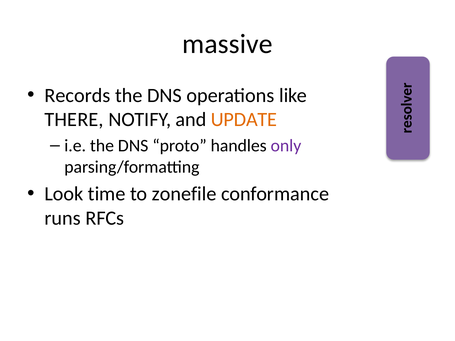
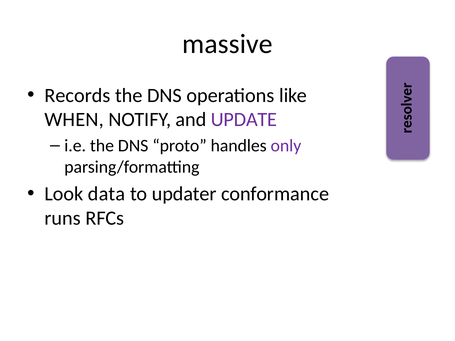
THERE: THERE -> WHEN
UPDATE colour: orange -> purple
time: time -> data
zonefile: zonefile -> updater
